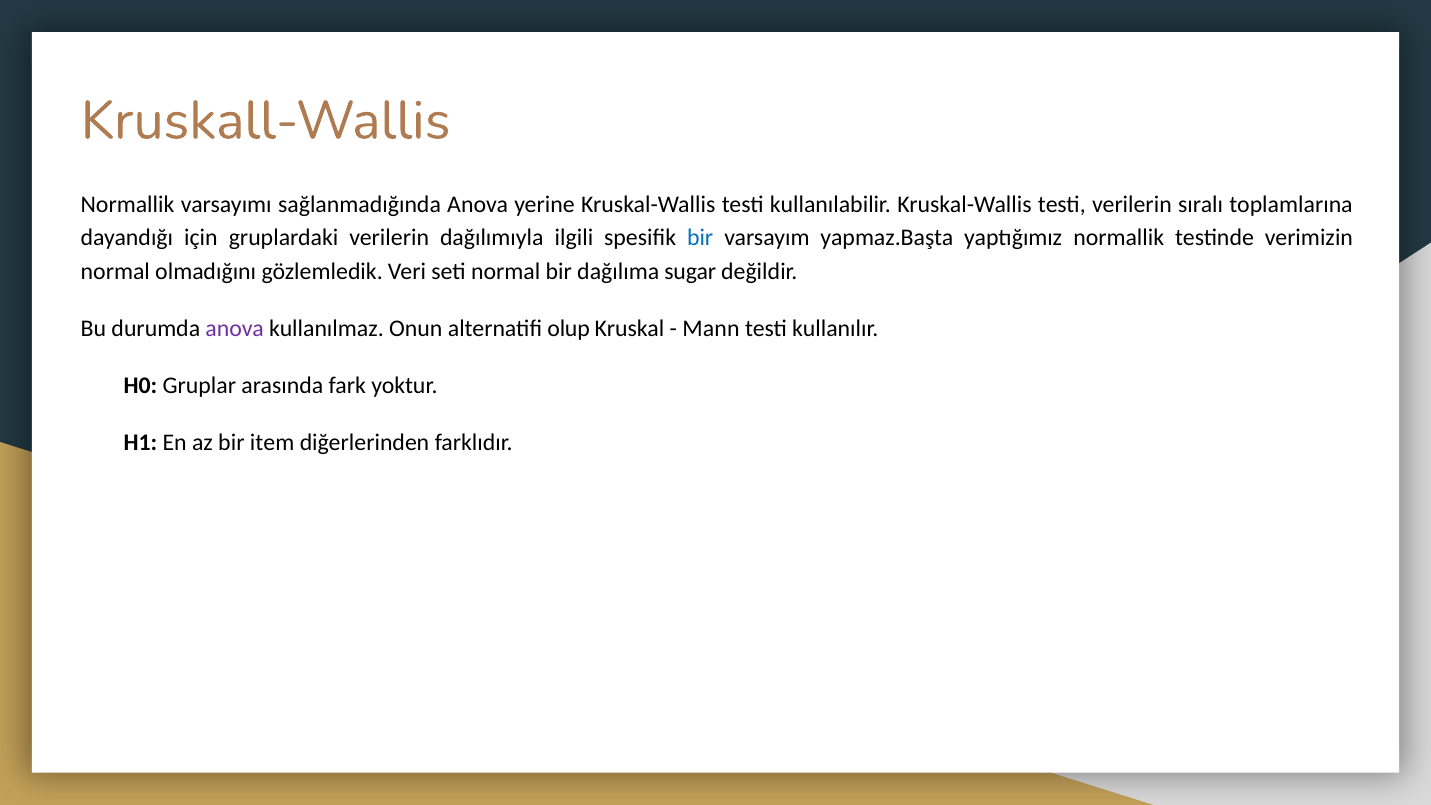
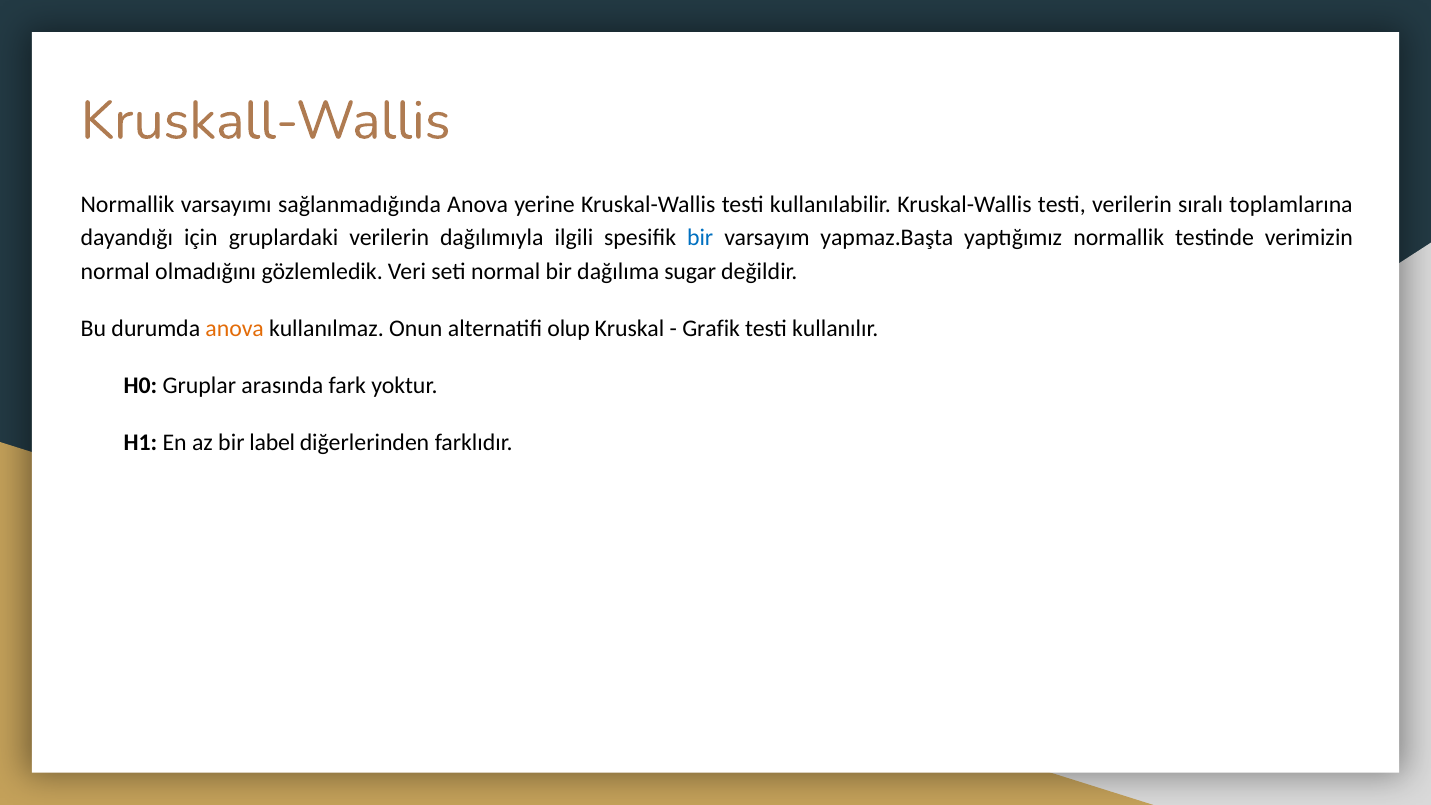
anova at (235, 329) colour: purple -> orange
Mann: Mann -> Grafik
item: item -> label
